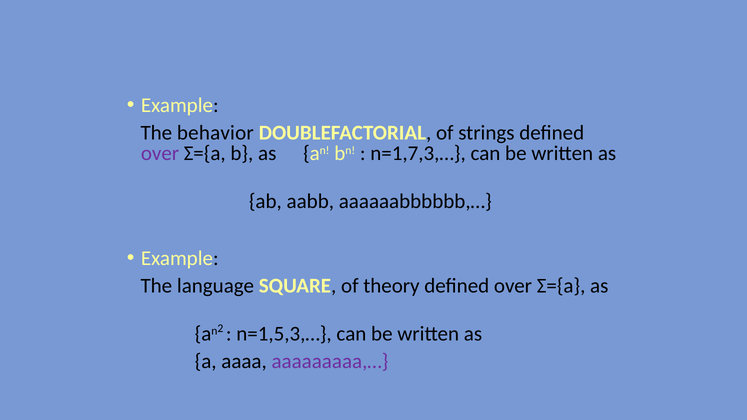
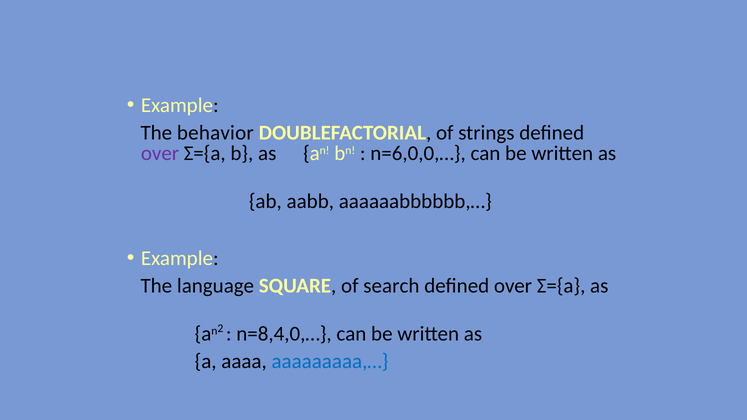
n=1,7,3,…: n=1,7,3,… -> n=6,0,0,…
theory: theory -> search
n=1,5,3,…: n=1,5,3,… -> n=8,4,0,…
aaaaaaaaa,… colour: purple -> blue
